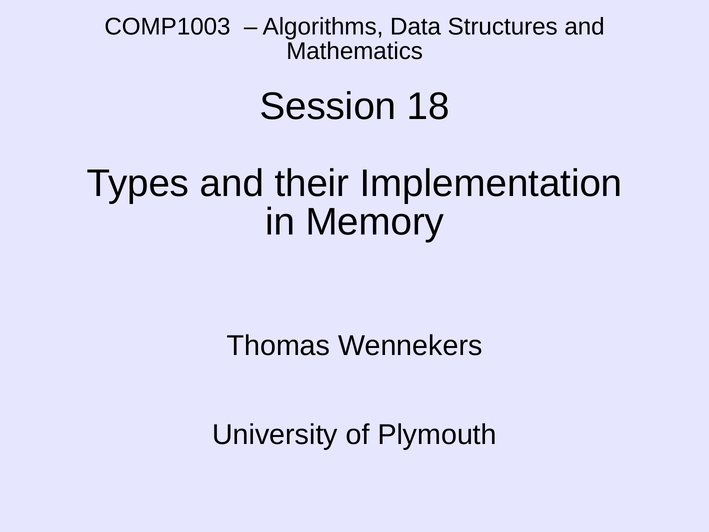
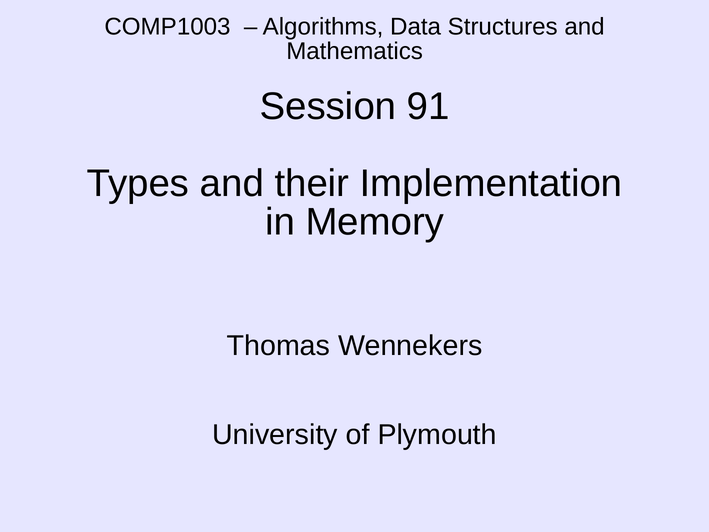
18: 18 -> 91
